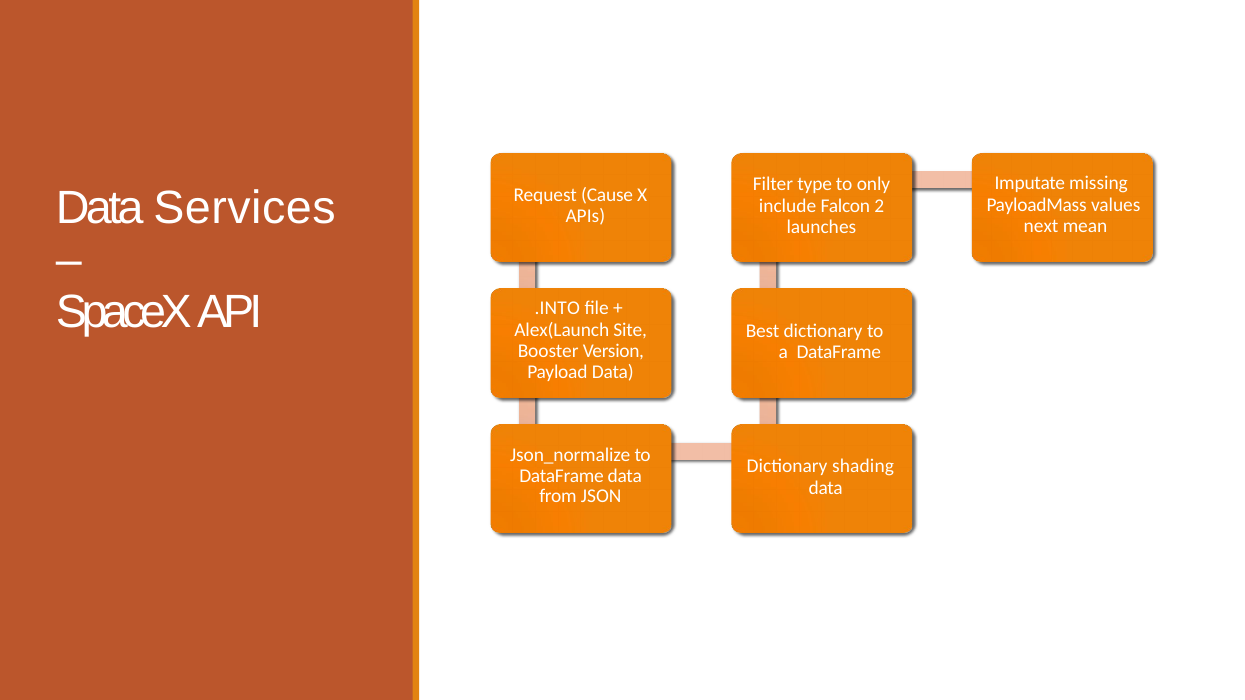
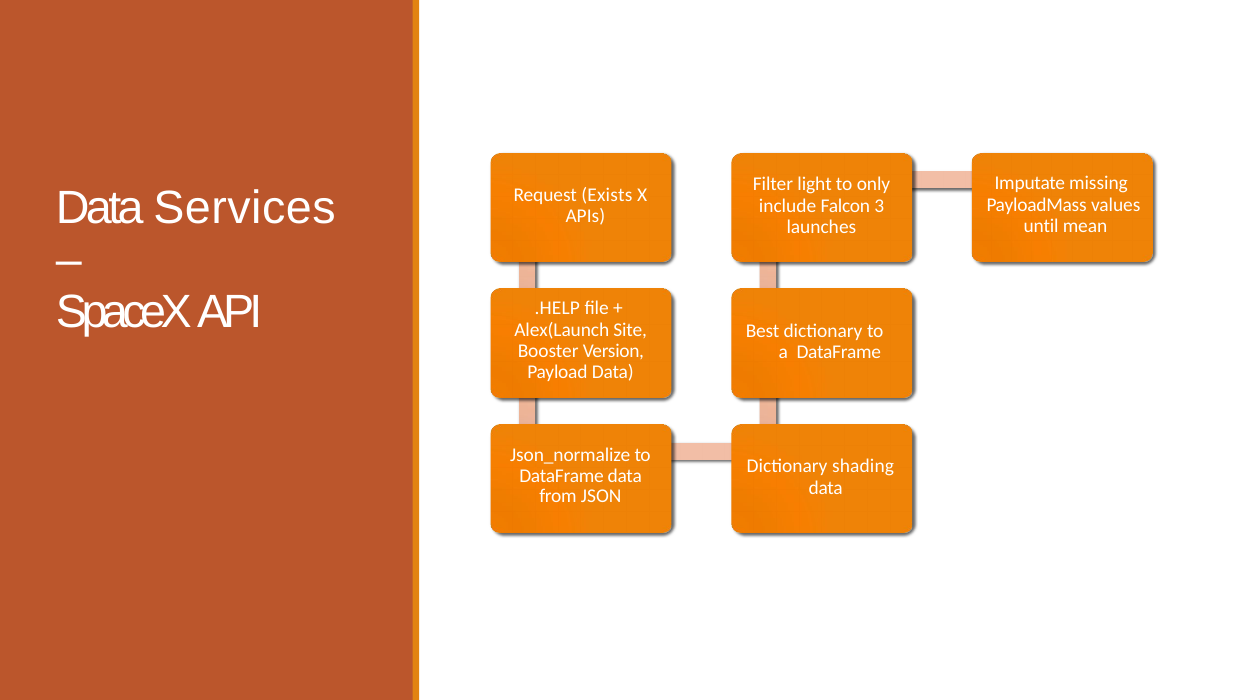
type: type -> light
Cause: Cause -> Exists
2: 2 -> 3
next: next -> until
.INTO: .INTO -> .HELP
